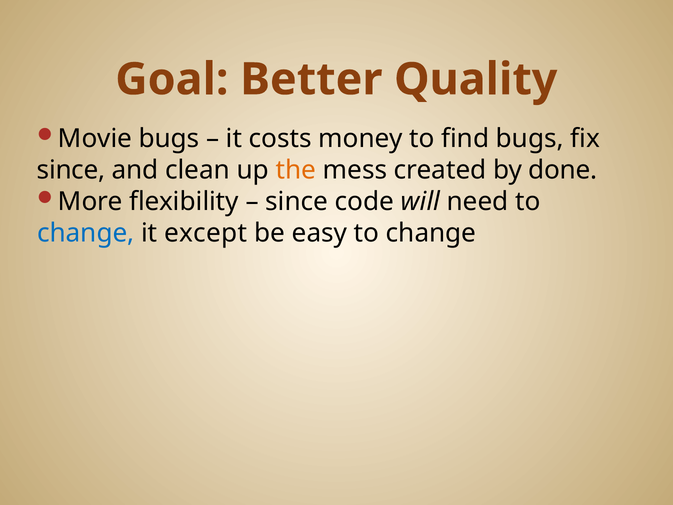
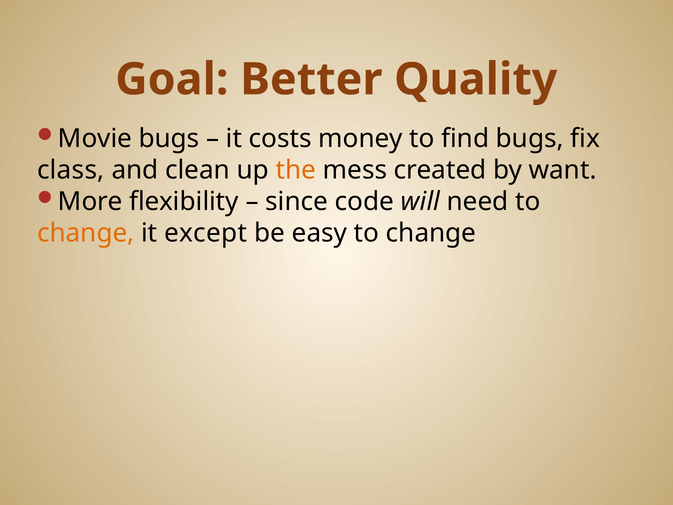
since at (71, 170): since -> class
done: done -> want
change at (86, 233) colour: blue -> orange
